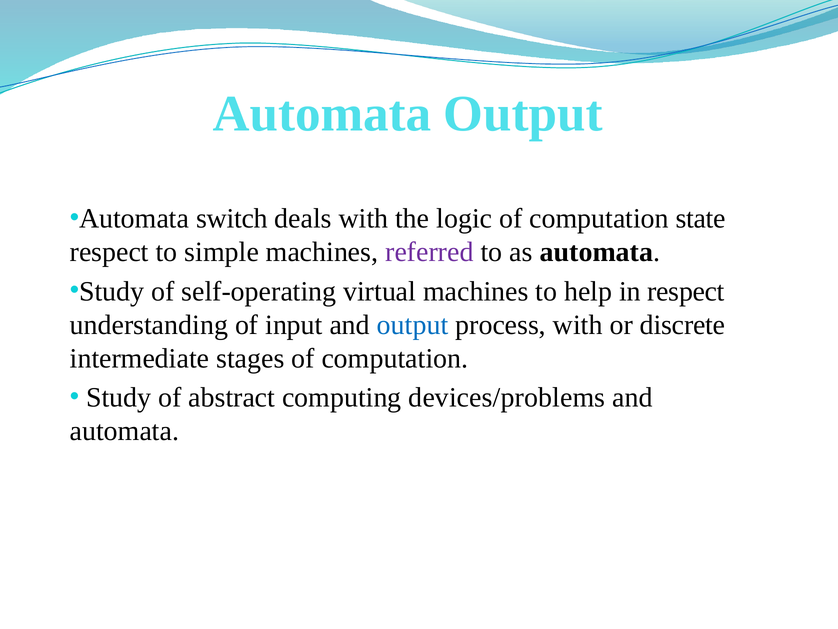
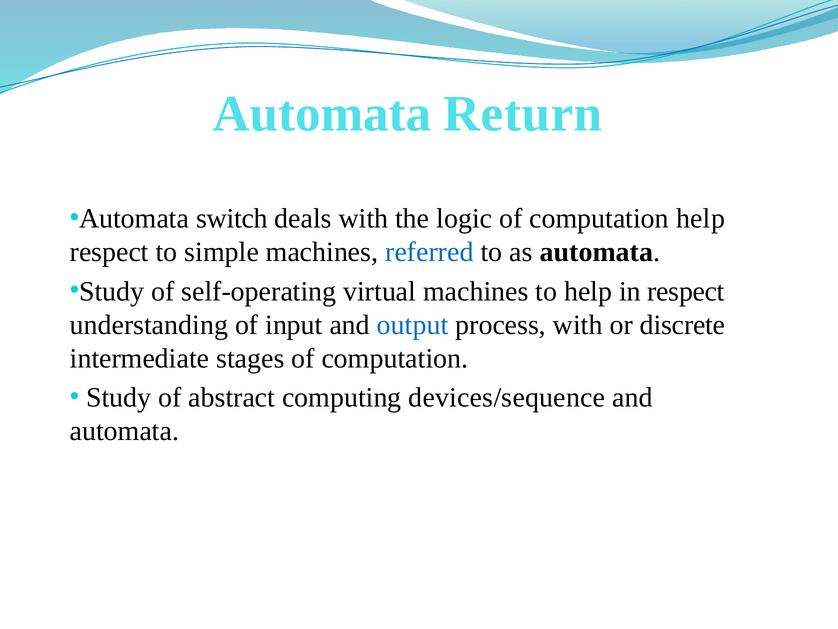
Automata Output: Output -> Return
computation state: state -> help
referred colour: purple -> blue
devices/problems: devices/problems -> devices/sequence
